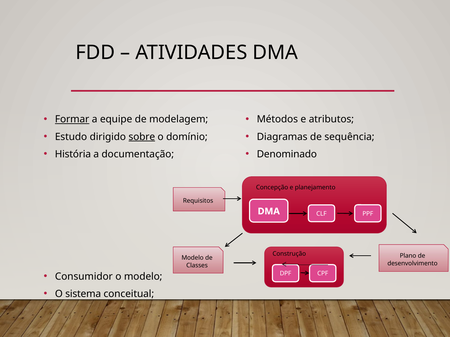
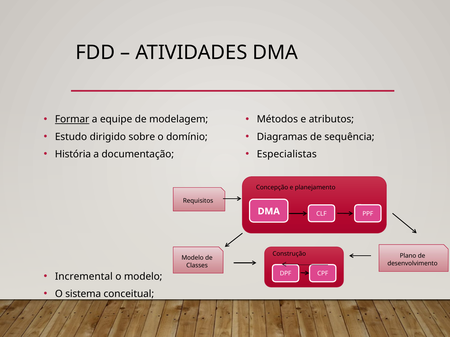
sobre underline: present -> none
Denominado: Denominado -> Especialistas
Consumidor: Consumidor -> Incremental
